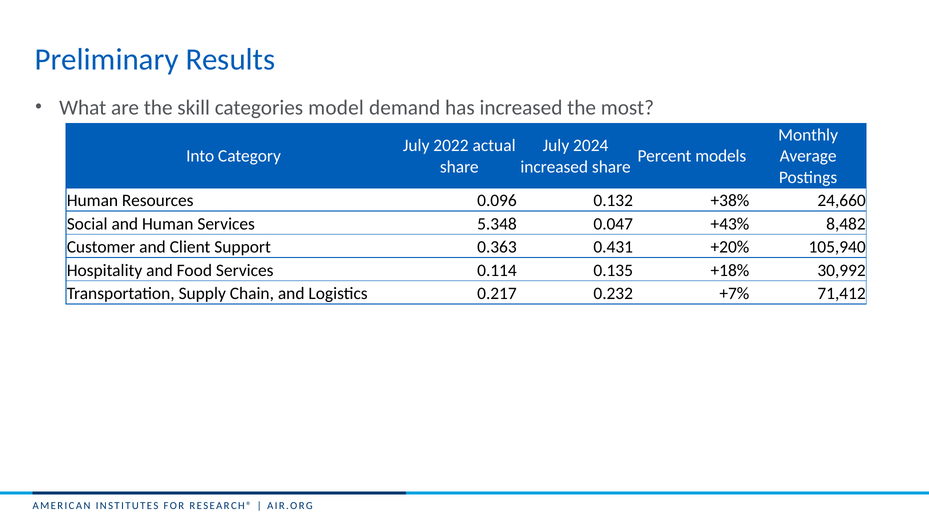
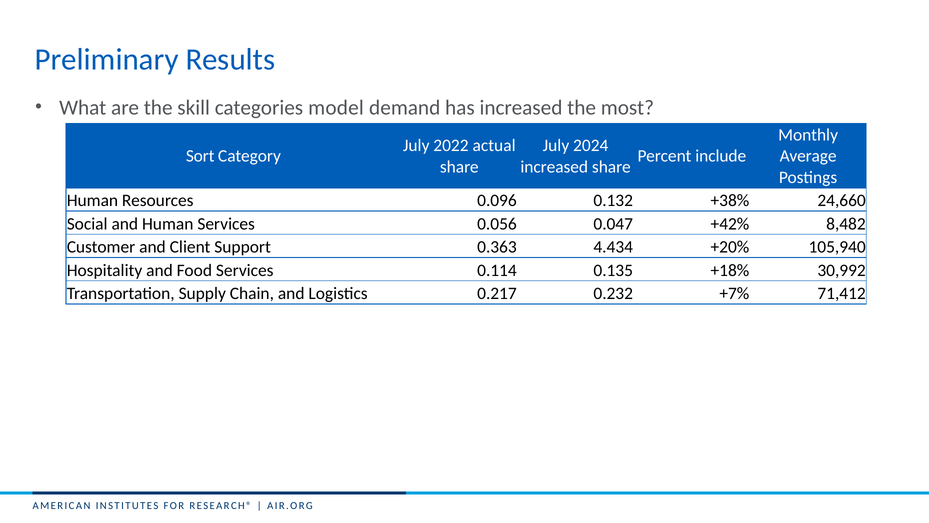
Into: Into -> Sort
models: models -> include
5.348: 5.348 -> 0.056
+43%: +43% -> +42%
0.431: 0.431 -> 4.434
